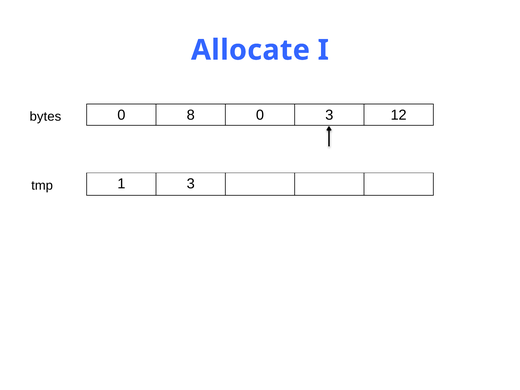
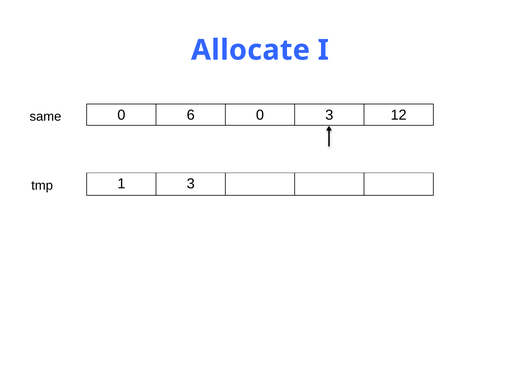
8: 8 -> 6
bytes: bytes -> same
